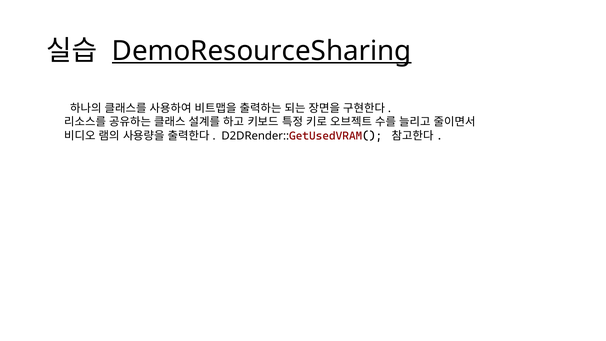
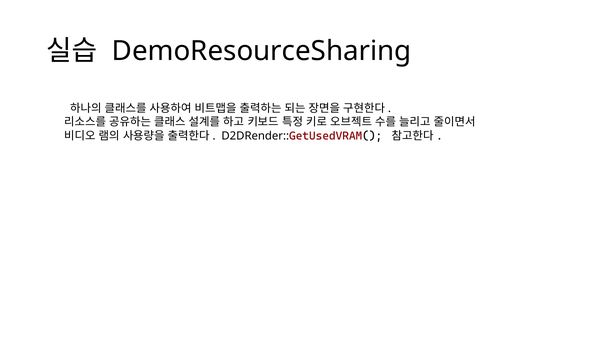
DemoResourceSharing underline: present -> none
